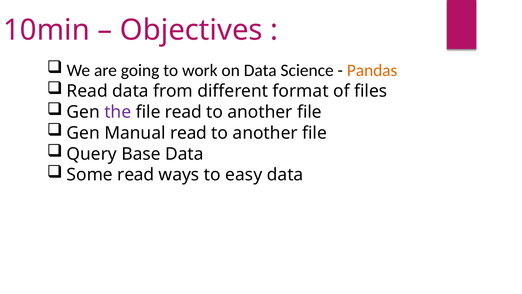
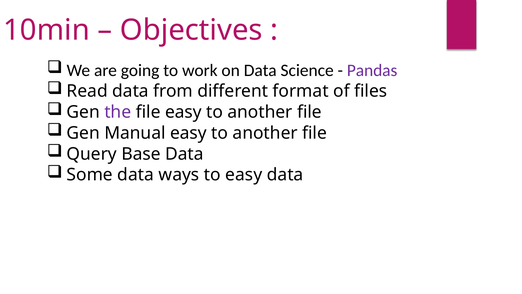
Pandas colour: orange -> purple
file read: read -> easy
Manual read: read -> easy
Some read: read -> data
